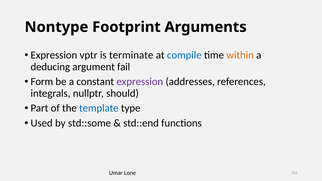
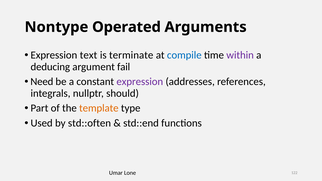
Footprint: Footprint -> Operated
vptr: vptr -> text
within colour: orange -> purple
Form: Form -> Need
template colour: blue -> orange
std::some: std::some -> std::often
